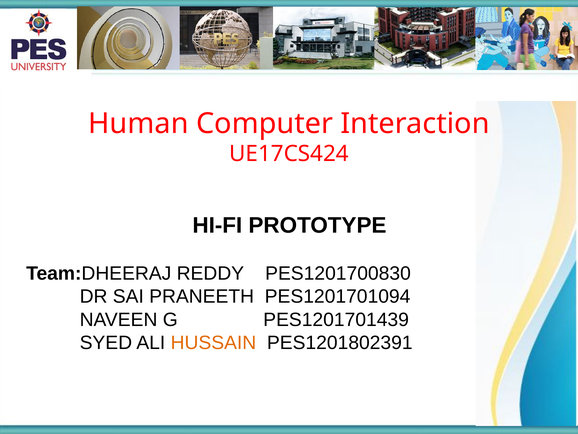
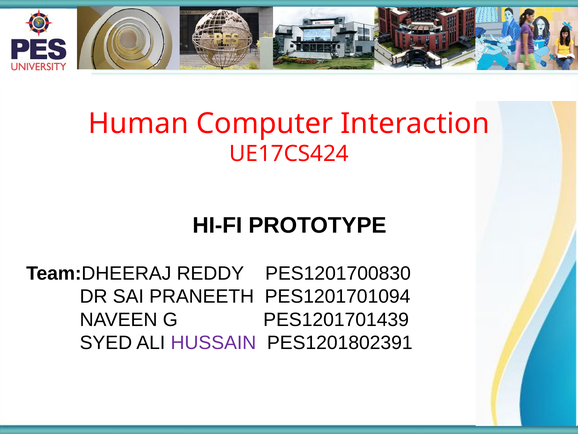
HUSSAIN colour: orange -> purple
